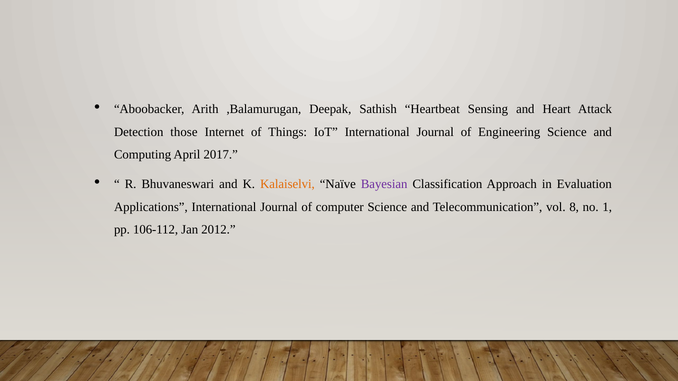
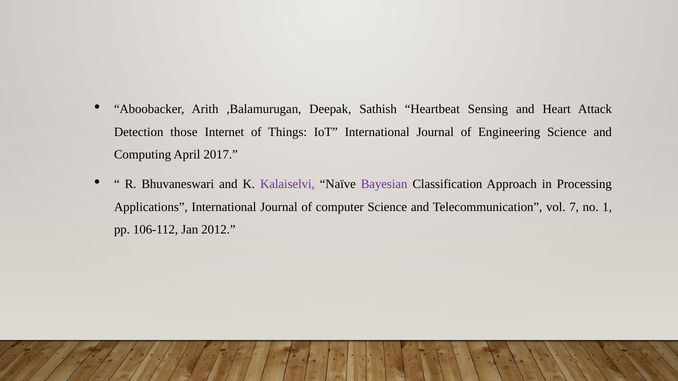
Kalaiselvi colour: orange -> purple
Evaluation: Evaluation -> Processing
8: 8 -> 7
